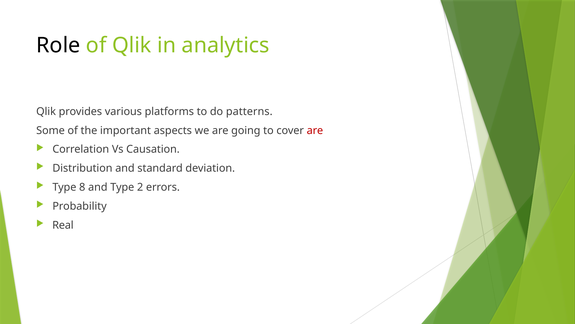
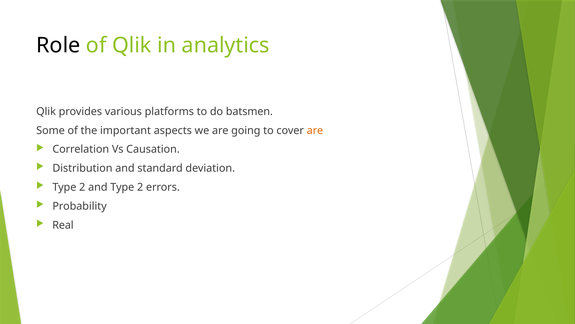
patterns: patterns -> batsmen
are at (315, 130) colour: red -> orange
8 at (82, 187): 8 -> 2
